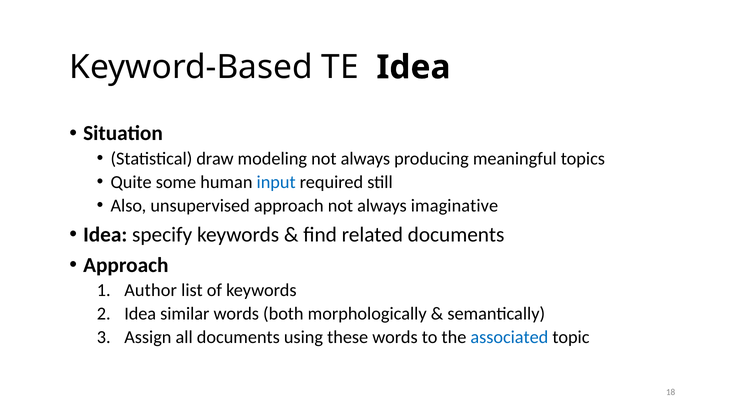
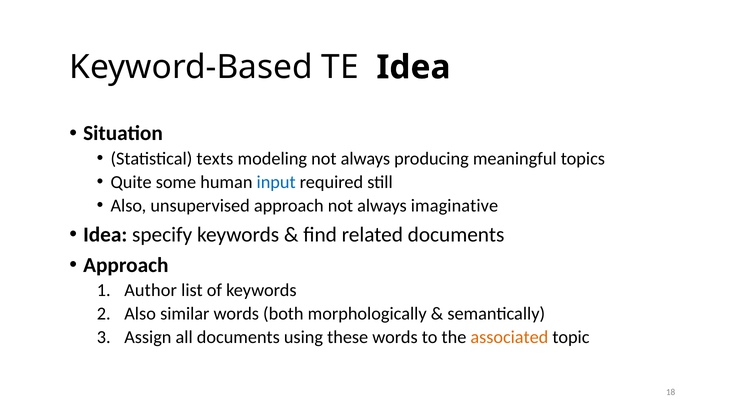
draw: draw -> texts
Idea at (140, 314): Idea -> Also
associated colour: blue -> orange
